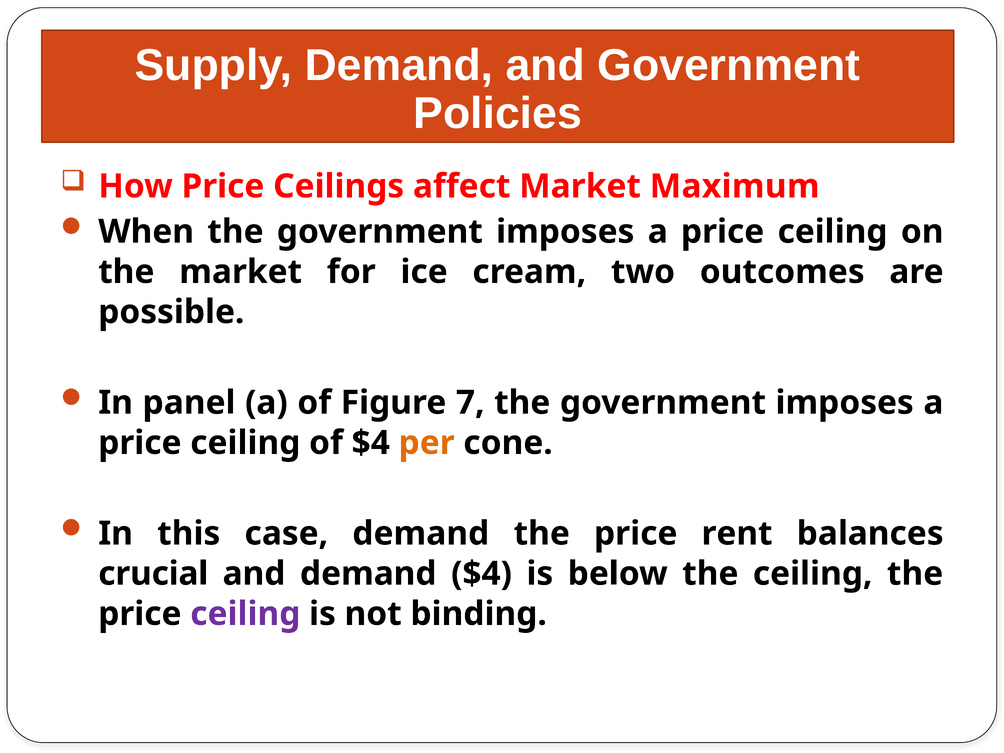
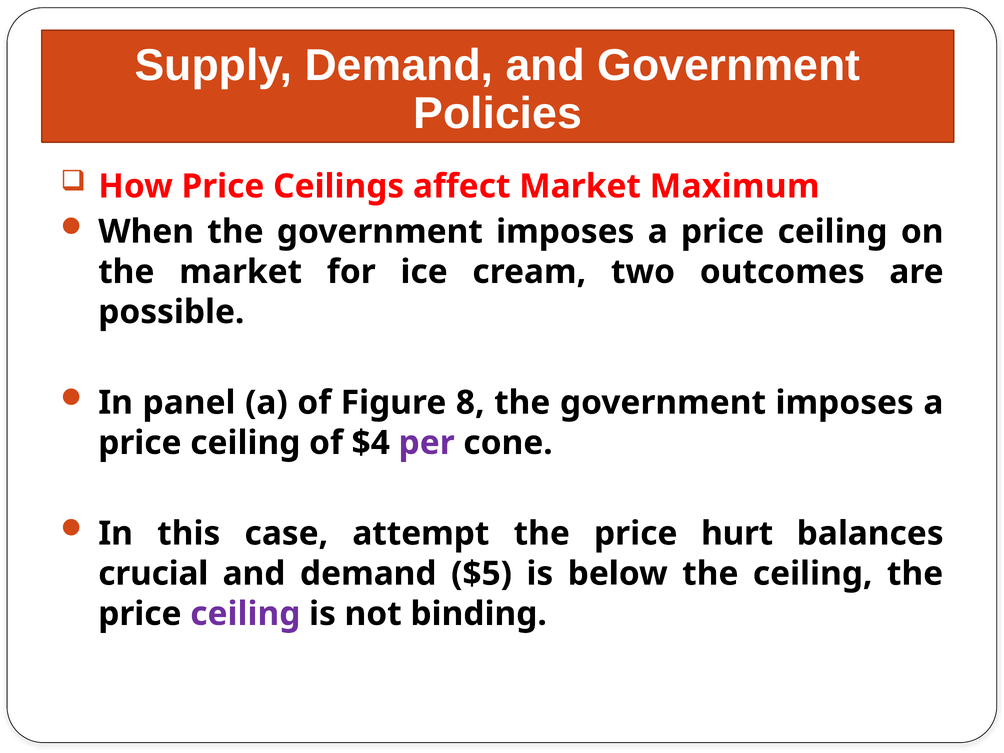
7: 7 -> 8
per colour: orange -> purple
case demand: demand -> attempt
rent: rent -> hurt
demand $4: $4 -> $5
